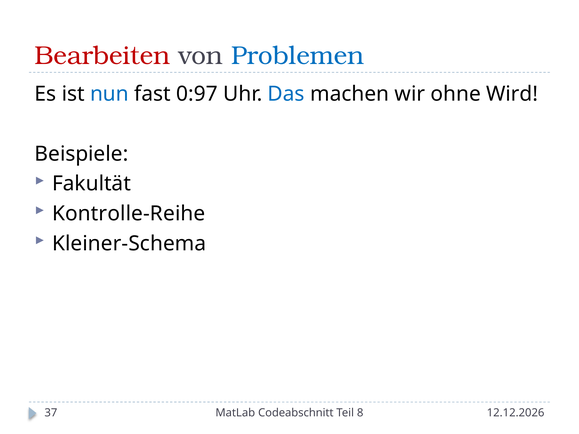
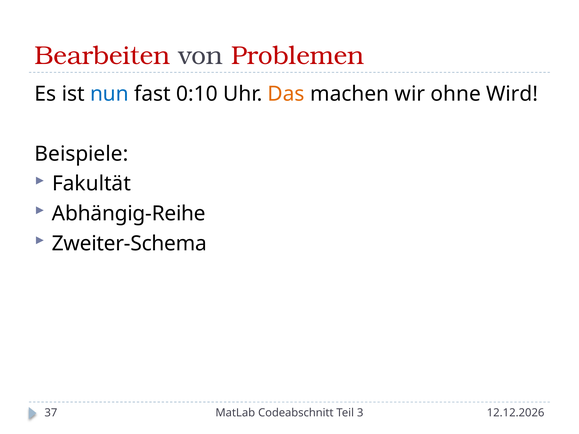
Problemen colour: blue -> red
0:97: 0:97 -> 0:10
Das colour: blue -> orange
Kontrolle-Reihe: Kontrolle-Reihe -> Abhängig-Reihe
Kleiner-Schema: Kleiner-Schema -> Zweiter-Schema
8: 8 -> 3
